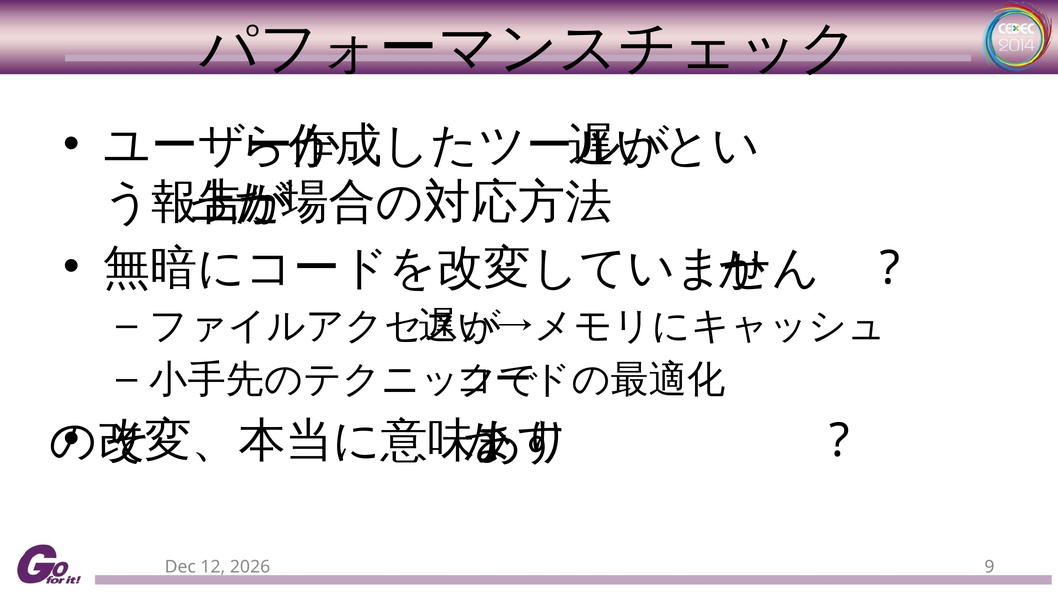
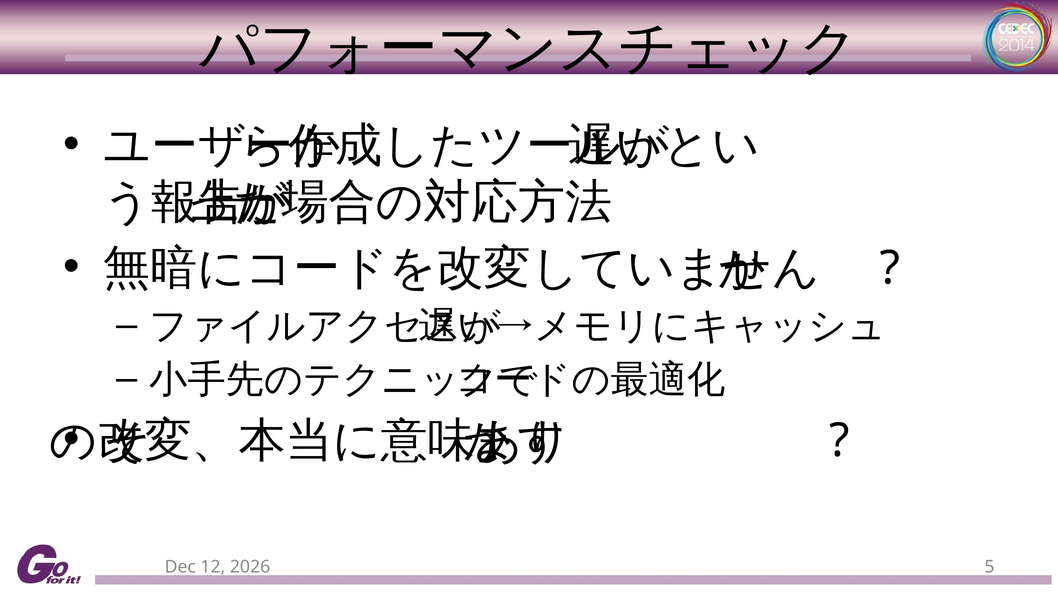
9: 9 -> 5
